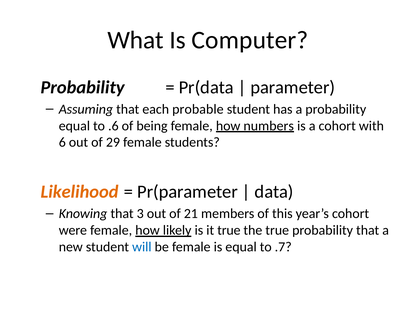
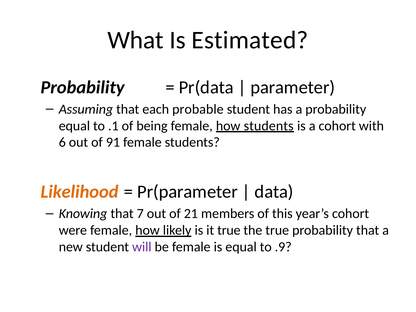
Computer: Computer -> Estimated
.6: .6 -> .1
how numbers: numbers -> students
29: 29 -> 91
3: 3 -> 7
will colour: blue -> purple
.7: .7 -> .9
